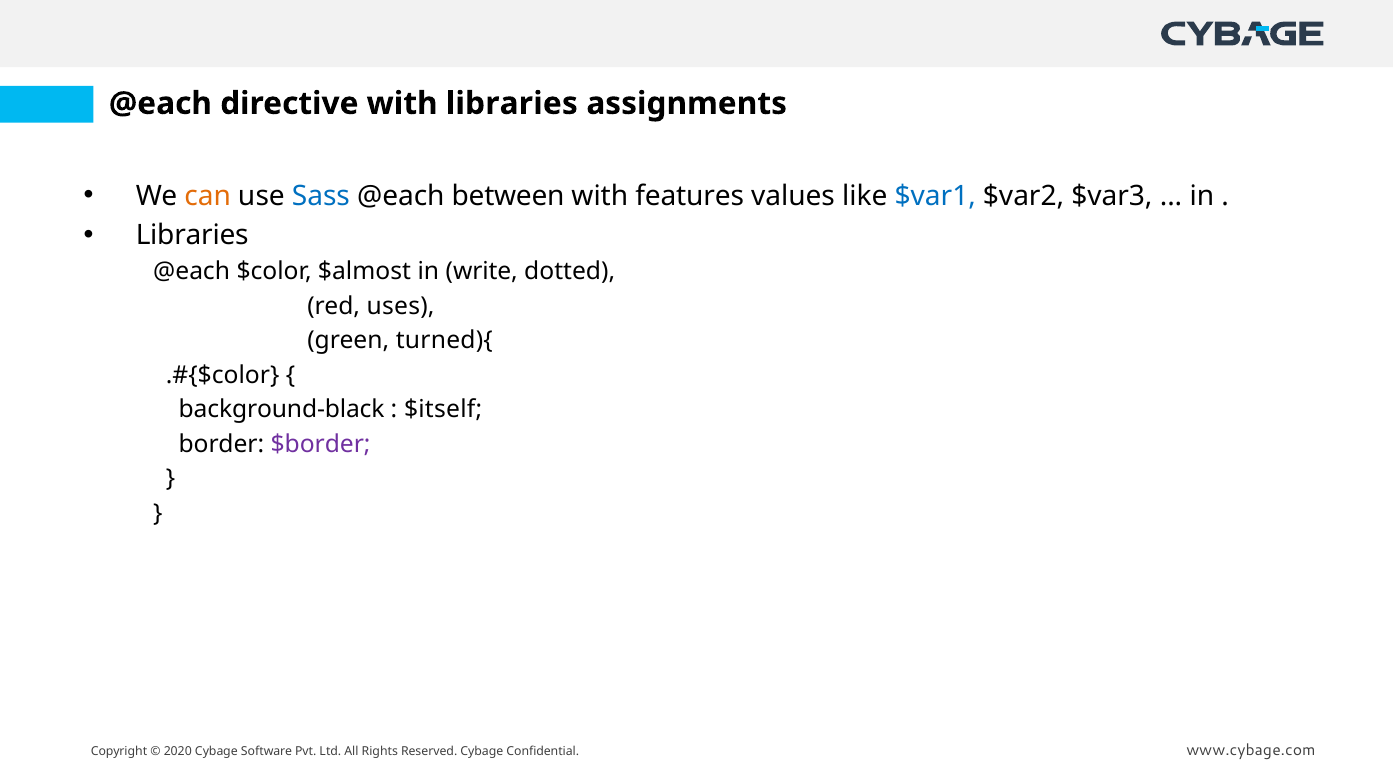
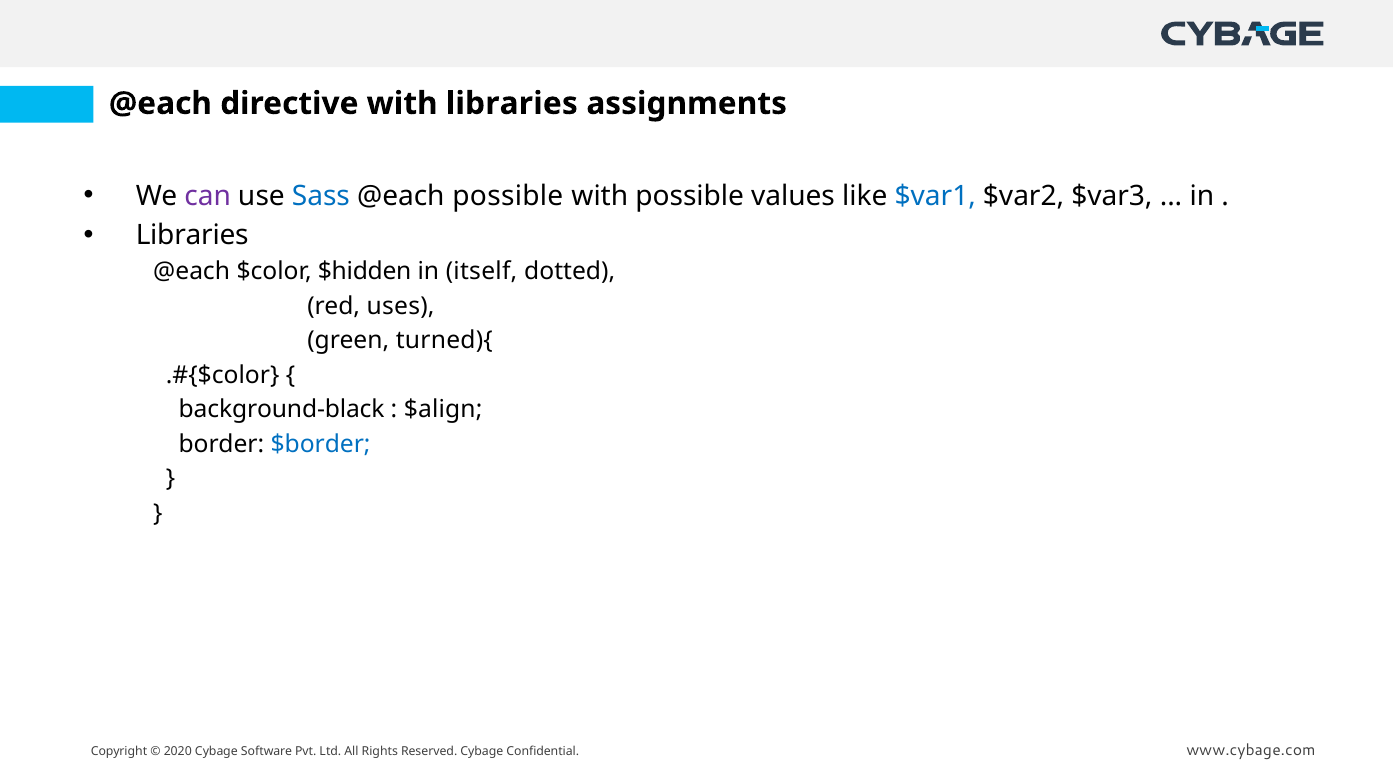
can colour: orange -> purple
@each between: between -> possible
with features: features -> possible
$almost: $almost -> $hidden
write: write -> itself
$itself: $itself -> $align
$border colour: purple -> blue
